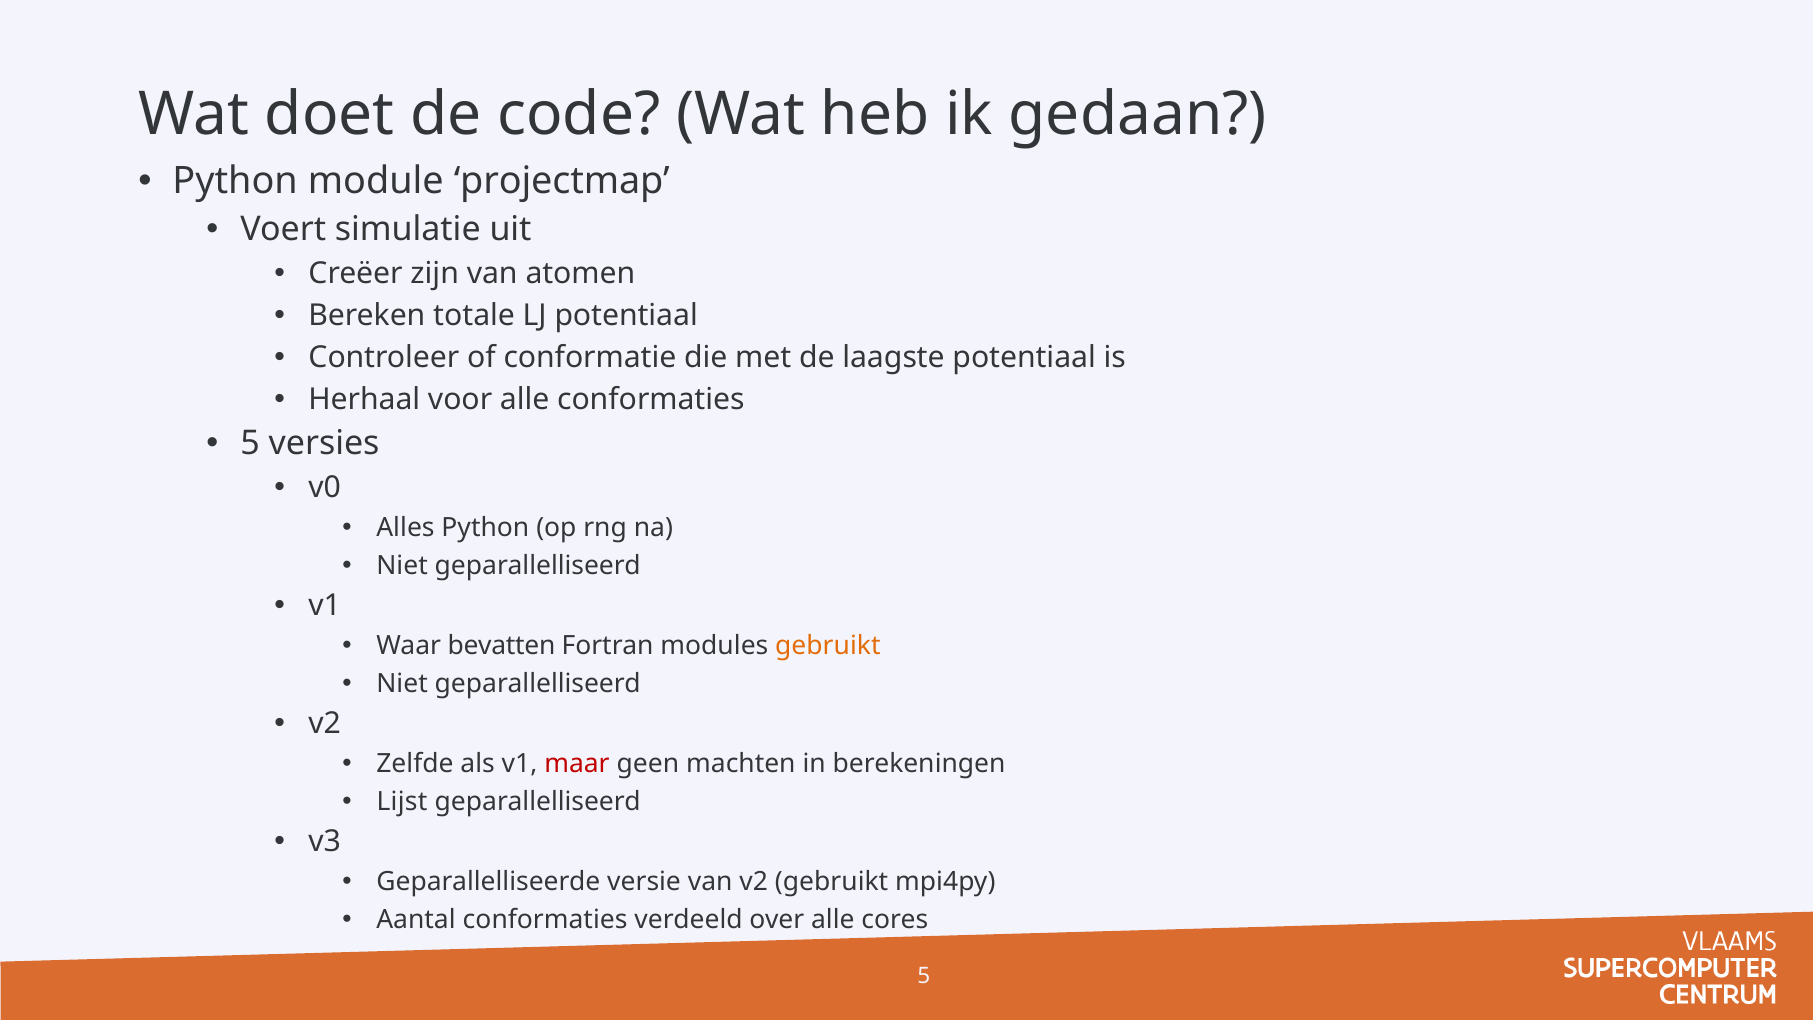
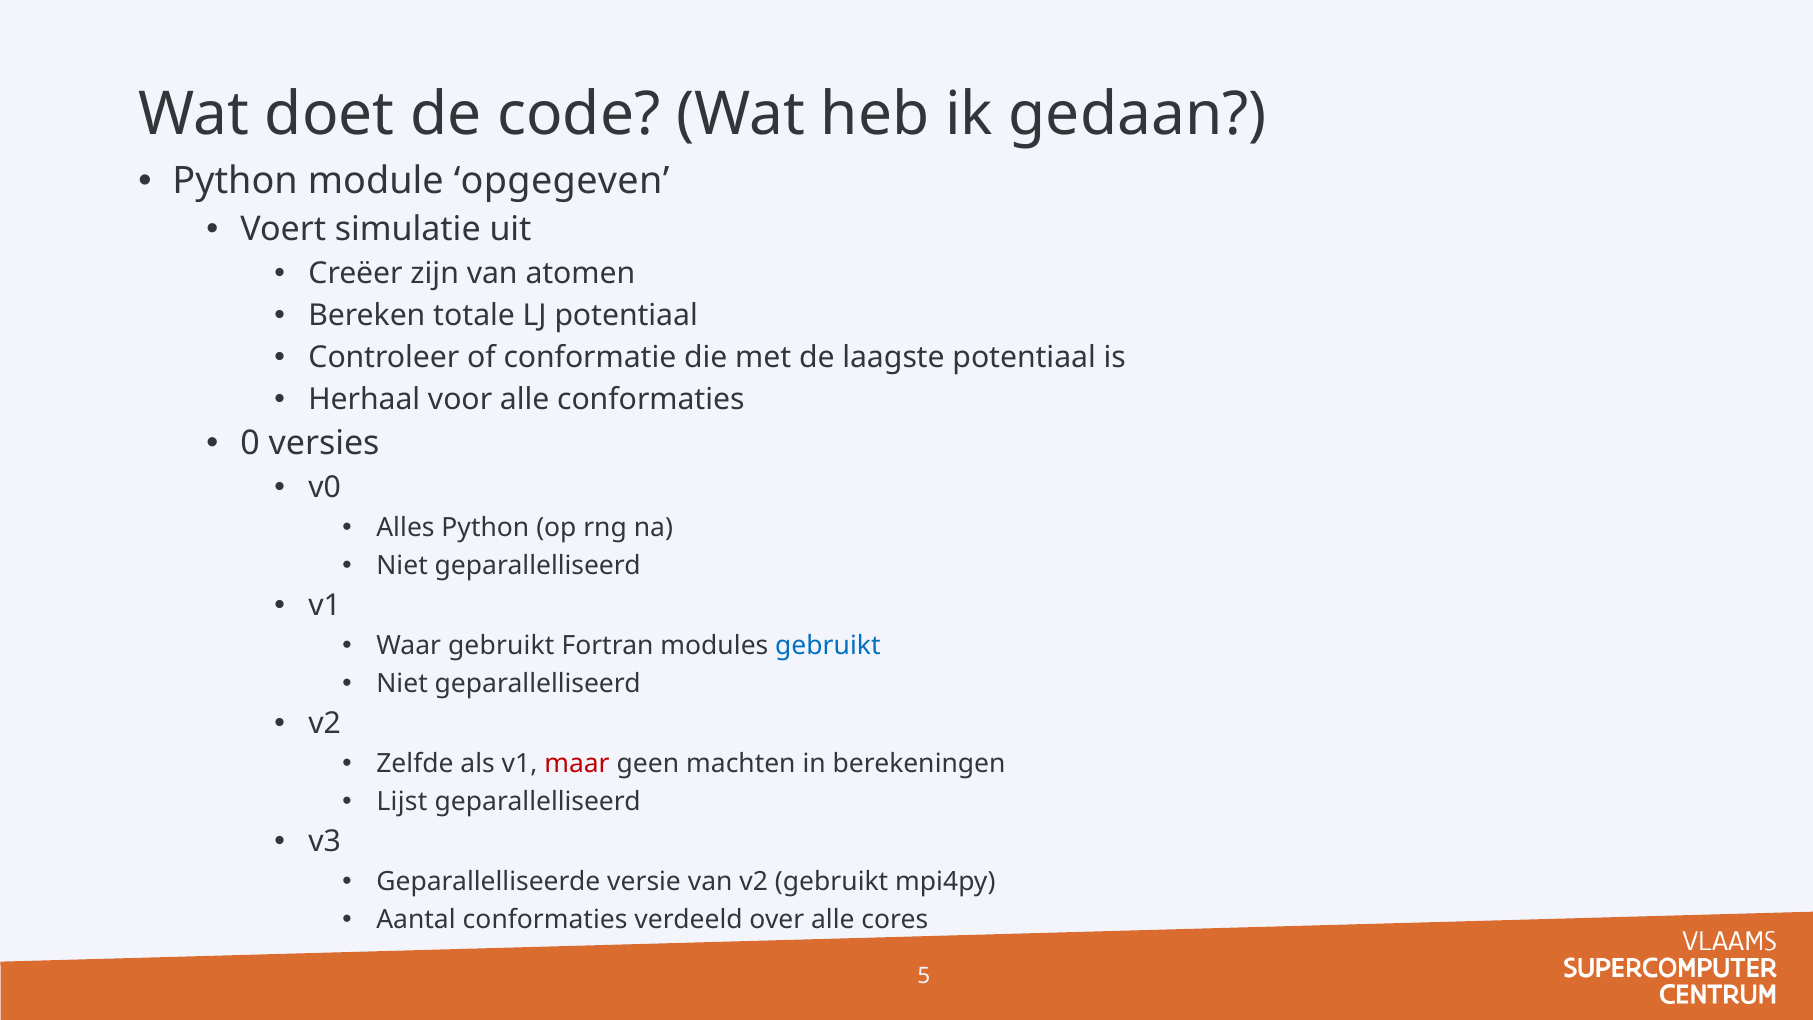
projectmap: projectmap -> opgegeven
5 at (250, 443): 5 -> 0
Waar bevatten: bevatten -> gebruikt
gebruikt at (828, 646) colour: orange -> blue
